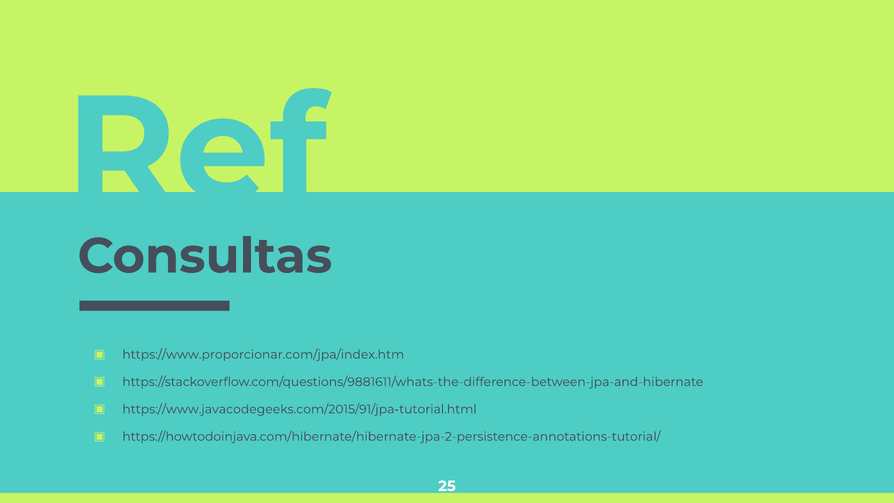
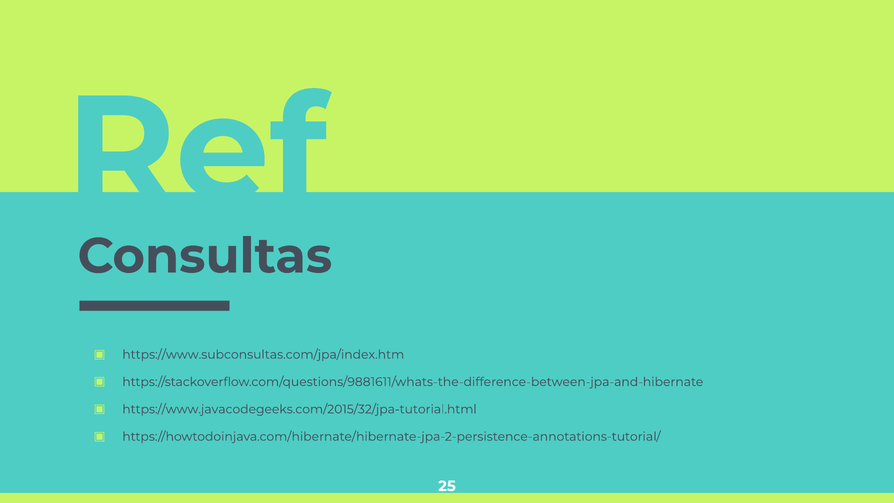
https://www.proporcionar.com/jpa/index.htm: https://www.proporcionar.com/jpa/index.htm -> https://www.subconsultas.com/jpa/index.htm
https://www.javacodegeeks.com/2015/91/jpa-tutorial.html: https://www.javacodegeeks.com/2015/91/jpa-tutorial.html -> https://www.javacodegeeks.com/2015/32/jpa-tutorial.html
